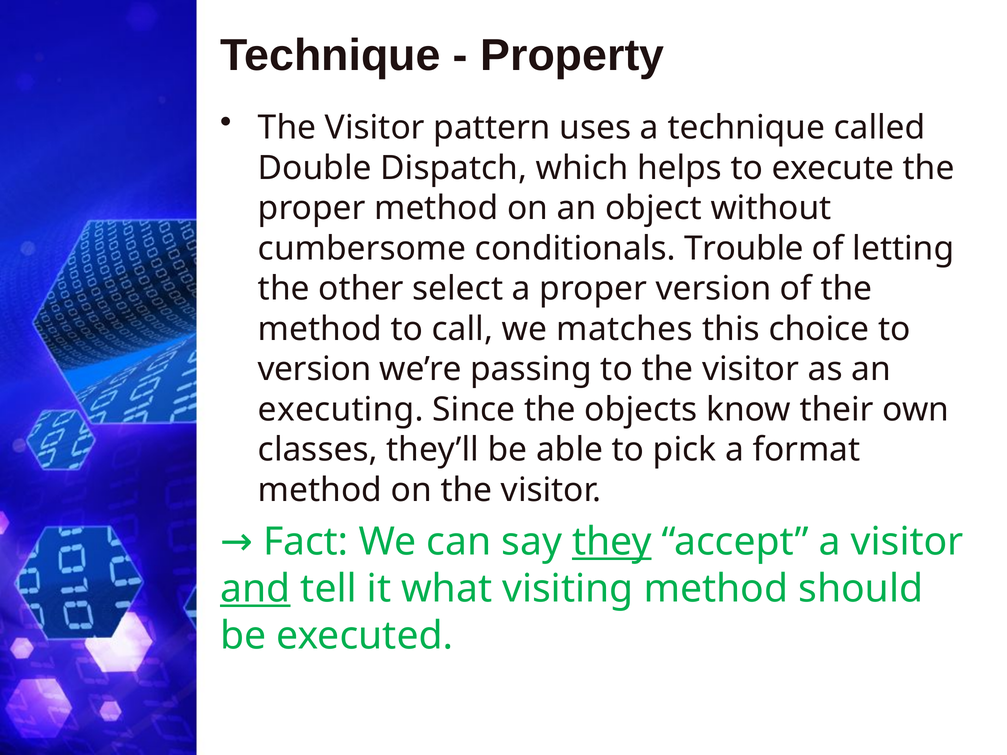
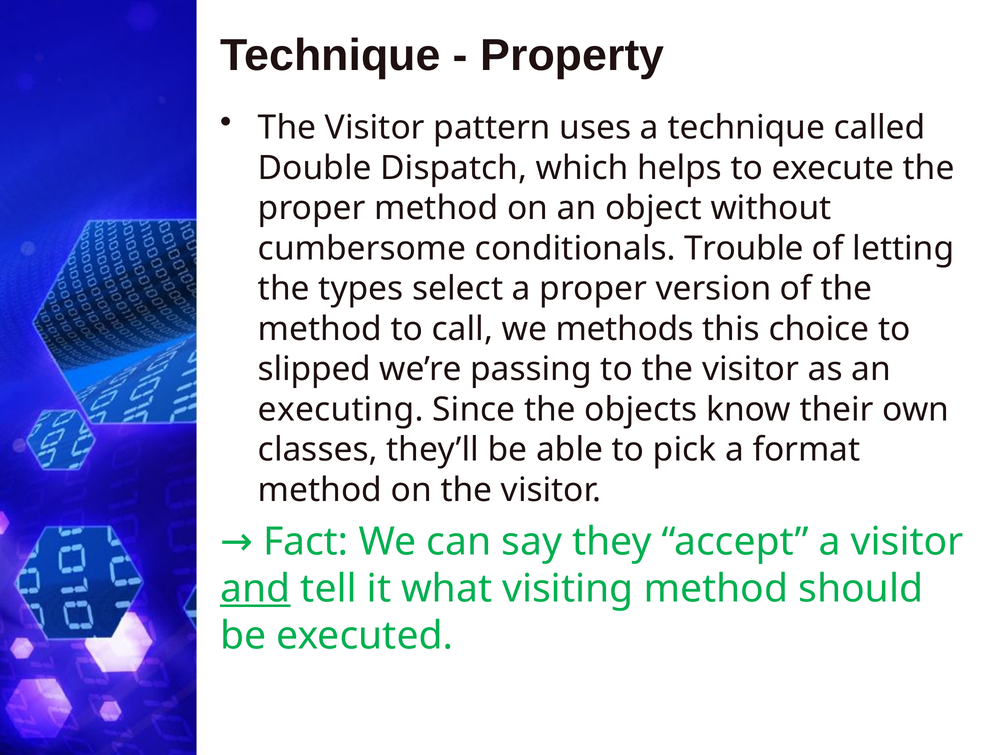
other: other -> types
matches: matches -> methods
version at (315, 369): version -> slipped
they underline: present -> none
